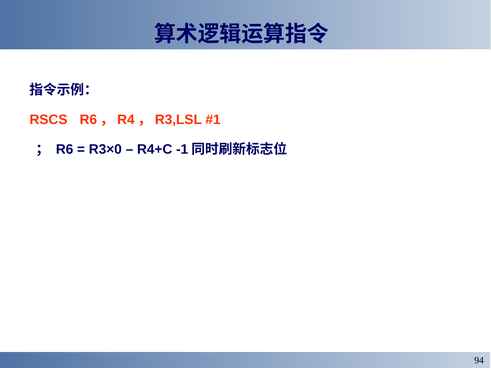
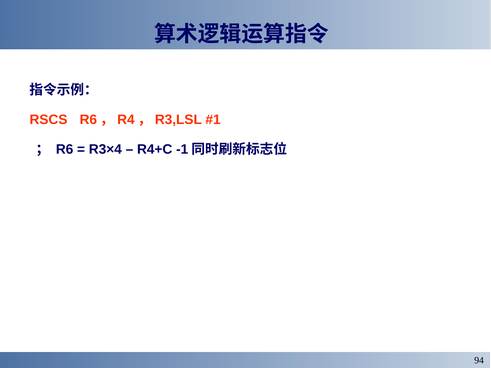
R3×0: R3×0 -> R3×4
